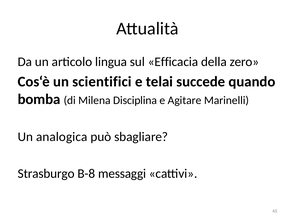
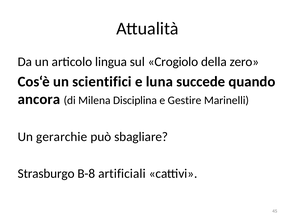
Efficacia: Efficacia -> Crogiolo
telai: telai -> luna
bomba: bomba -> ancora
Agitare: Agitare -> Gestire
analogica: analogica -> gerarchie
messaggi: messaggi -> artificiali
